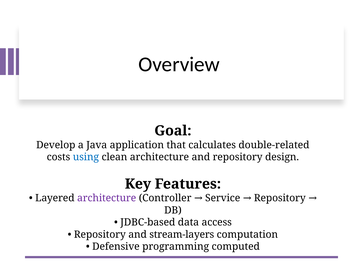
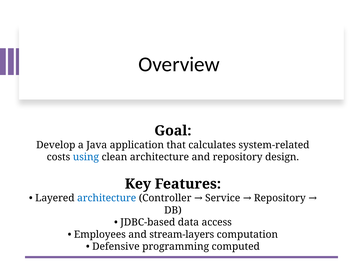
double-related: double-related -> system-related
architecture at (107, 198) colour: purple -> blue
Repository at (100, 235): Repository -> Employees
